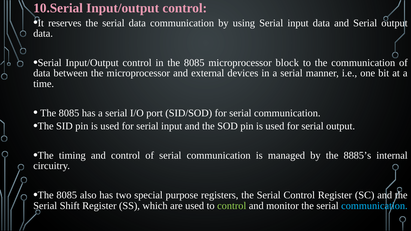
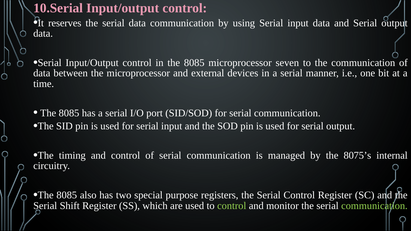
block: block -> seven
8885’s: 8885’s -> 8075’s
communication at (374, 206) colour: light blue -> light green
